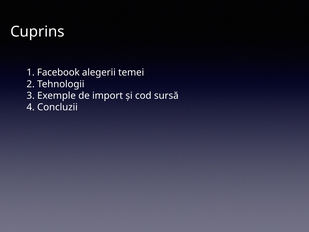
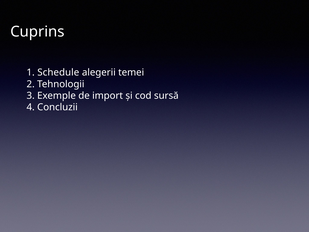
Facebook: Facebook -> Schedule
